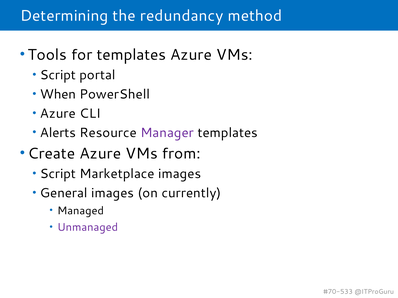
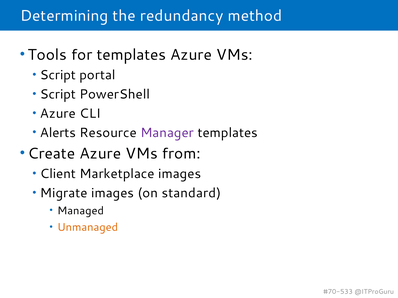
When at (58, 94): When -> Script
Script at (58, 174): Script -> Client
General: General -> Migrate
currently: currently -> standard
Unmanaged colour: purple -> orange
